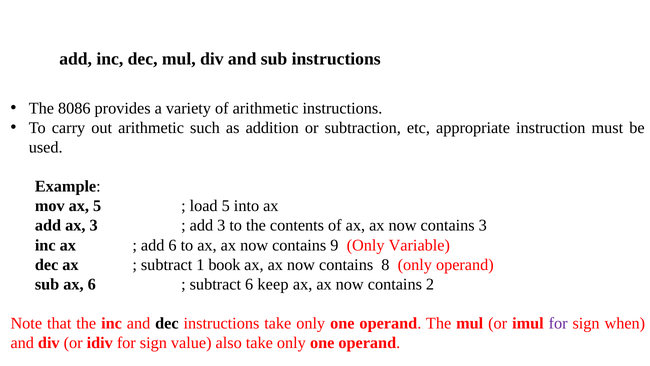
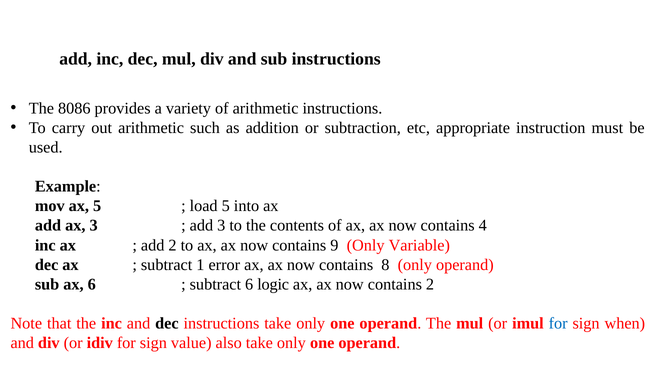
contains 3: 3 -> 4
add 6: 6 -> 2
book: book -> error
keep: keep -> logic
for at (558, 323) colour: purple -> blue
